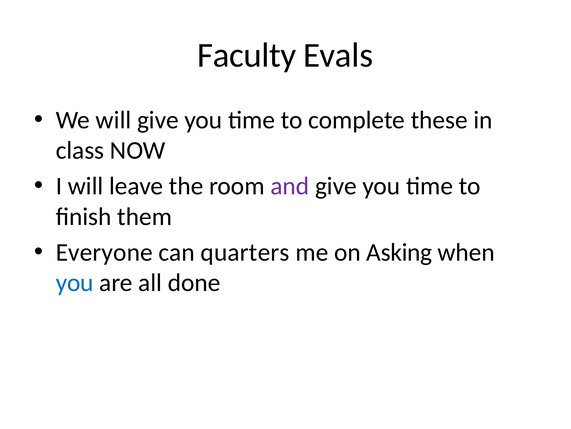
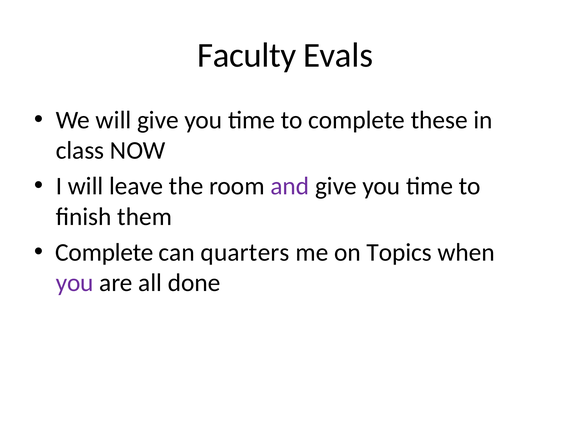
Everyone at (104, 252): Everyone -> Complete
Asking: Asking -> Topics
you at (75, 282) colour: blue -> purple
